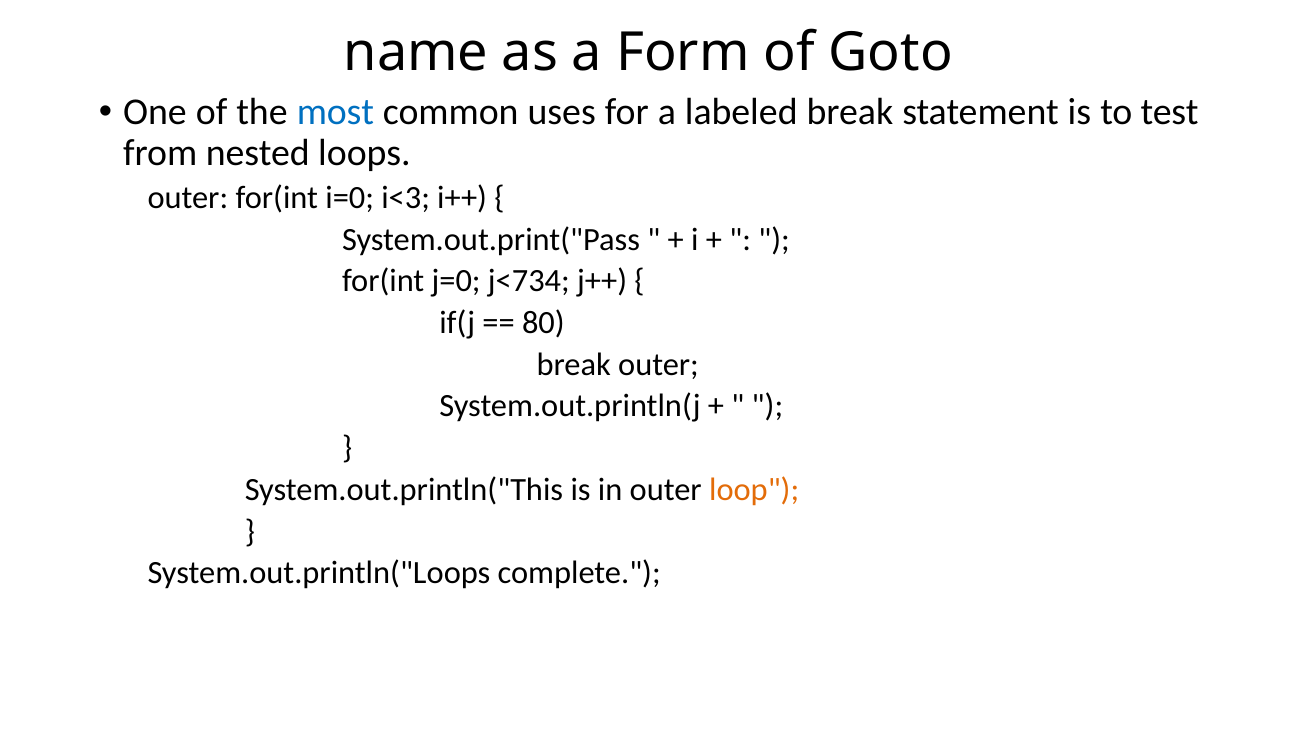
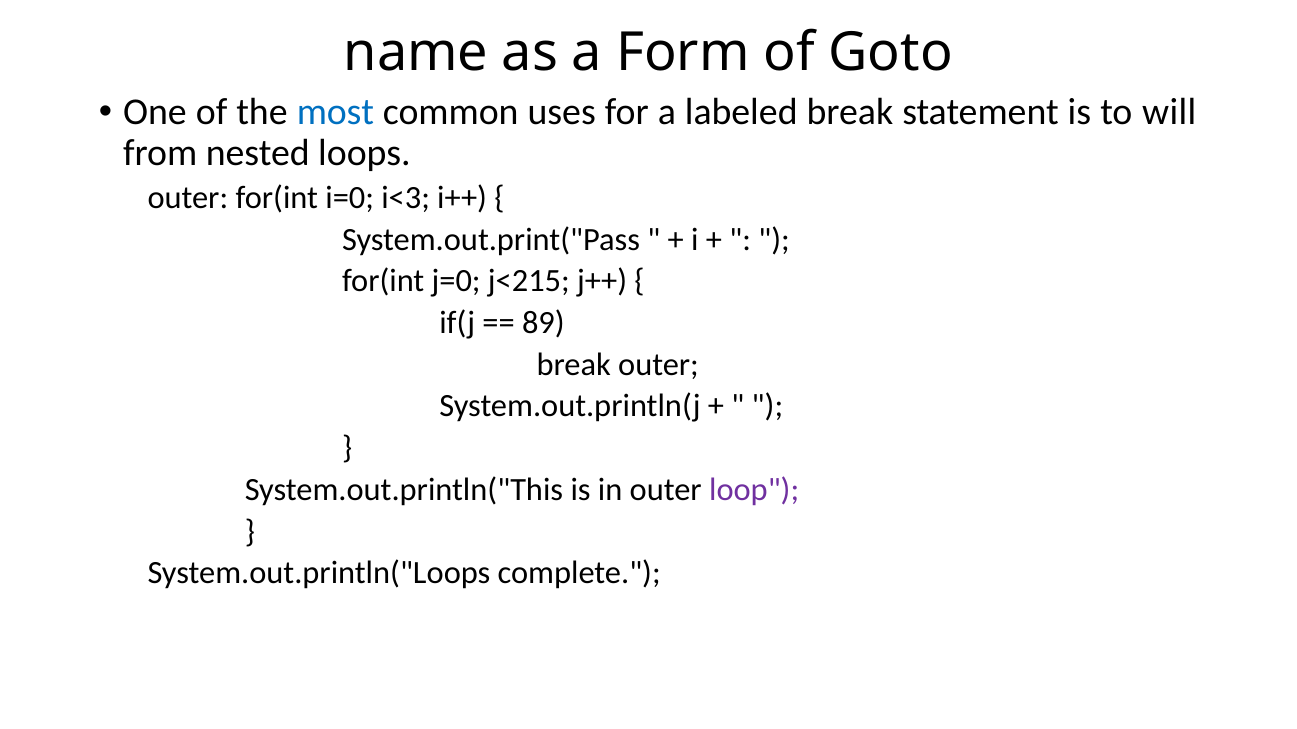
test: test -> will
j<734: j<734 -> j<215
80: 80 -> 89
loop colour: orange -> purple
